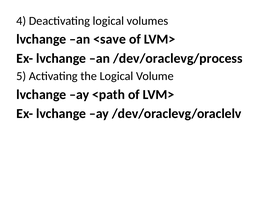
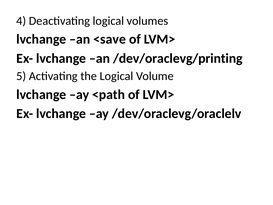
/dev/oraclevg/process: /dev/oraclevg/process -> /dev/oraclevg/printing
